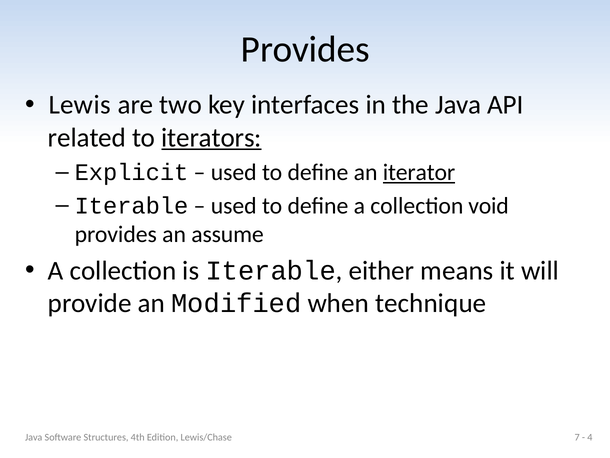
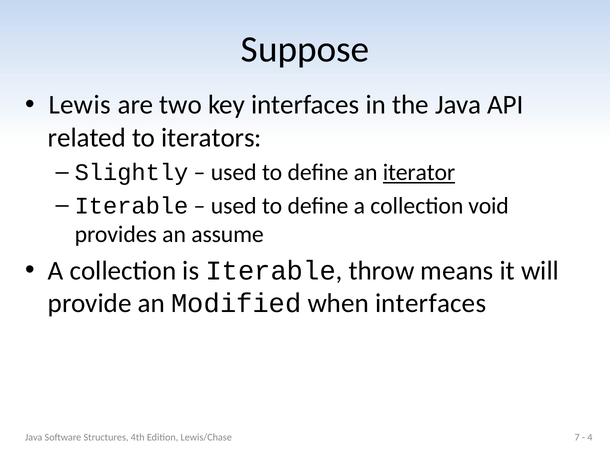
Provides at (305, 50): Provides -> Suppose
iterators underline: present -> none
Explicit: Explicit -> Slightly
either: either -> throw
when technique: technique -> interfaces
